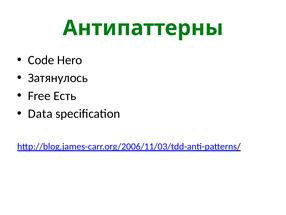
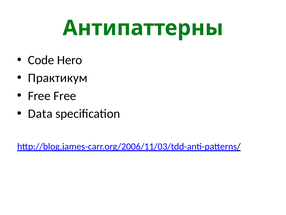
Затянулось: Затянулось -> Практикум
Free Есть: Есть -> Free
